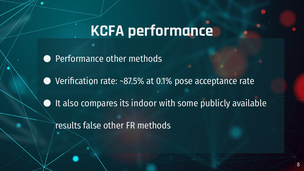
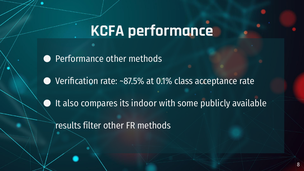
pose: pose -> class
false: false -> filter
